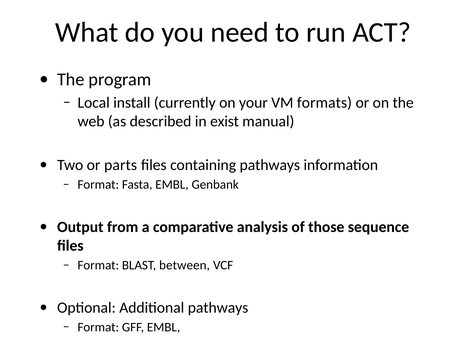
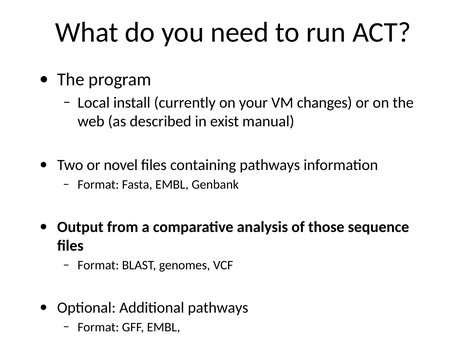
formats: formats -> changes
parts: parts -> novel
between: between -> genomes
